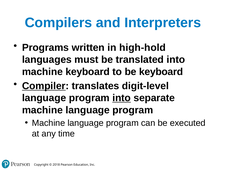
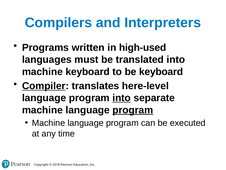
high-hold: high-hold -> high-used
digit-level: digit-level -> here-level
program at (133, 110) underline: none -> present
